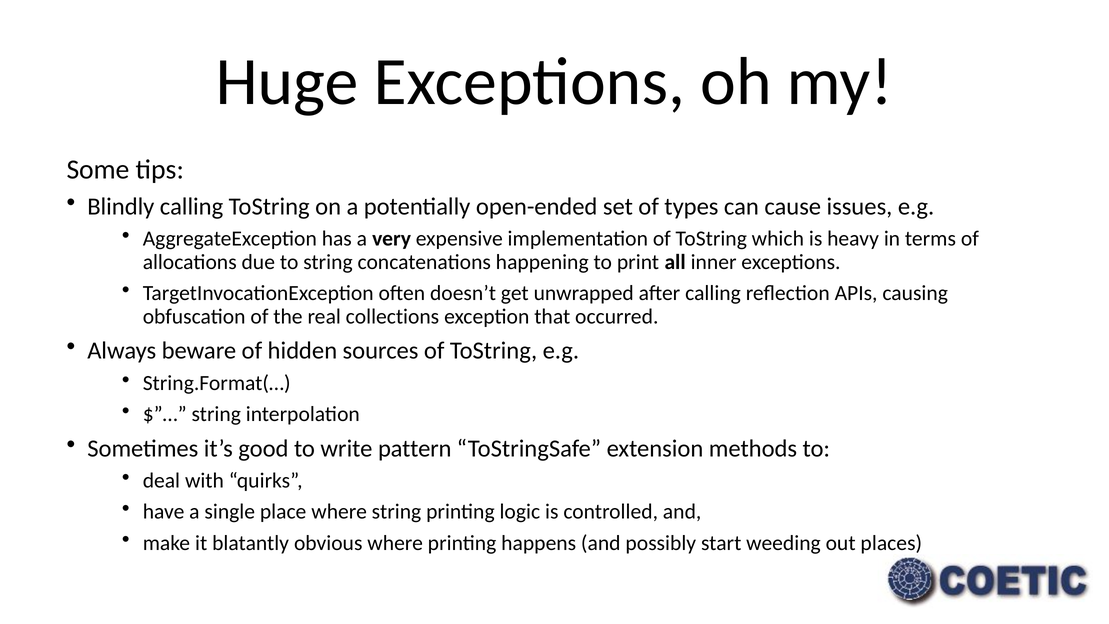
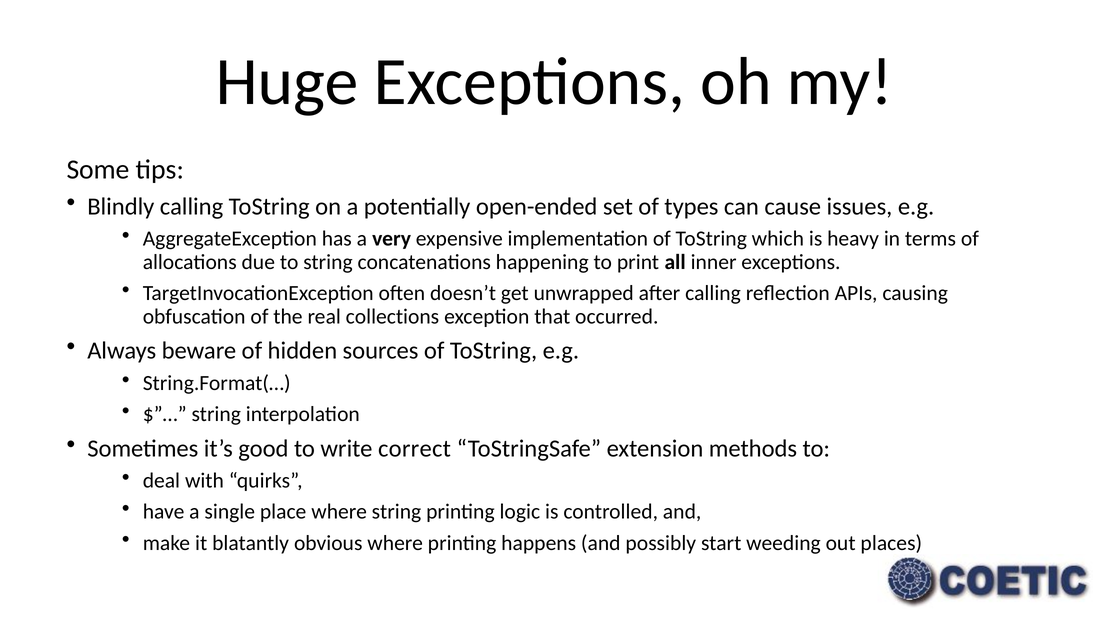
pattern: pattern -> correct
